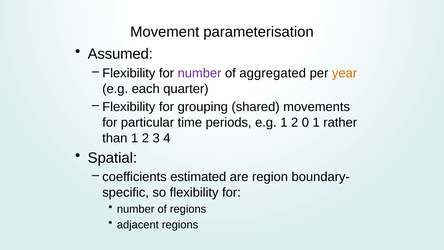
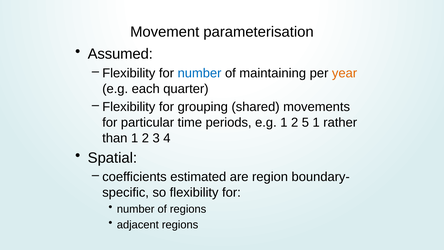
number at (200, 73) colour: purple -> blue
aggregated: aggregated -> maintaining
0: 0 -> 5
